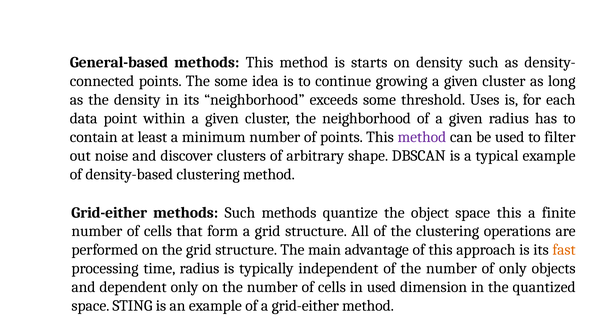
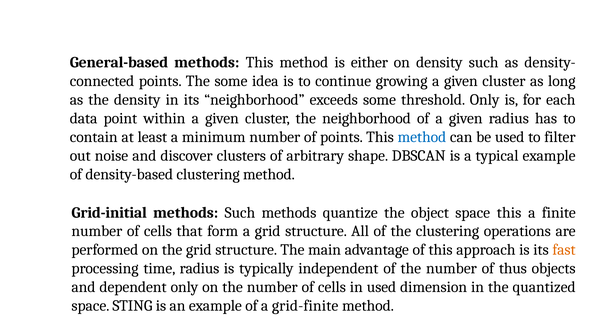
starts: starts -> either
threshold Uses: Uses -> Only
method at (422, 137) colour: purple -> blue
Grid-either at (109, 212): Grid-either -> Grid-initial
of only: only -> thus
a grid-either: grid-either -> grid-finite
